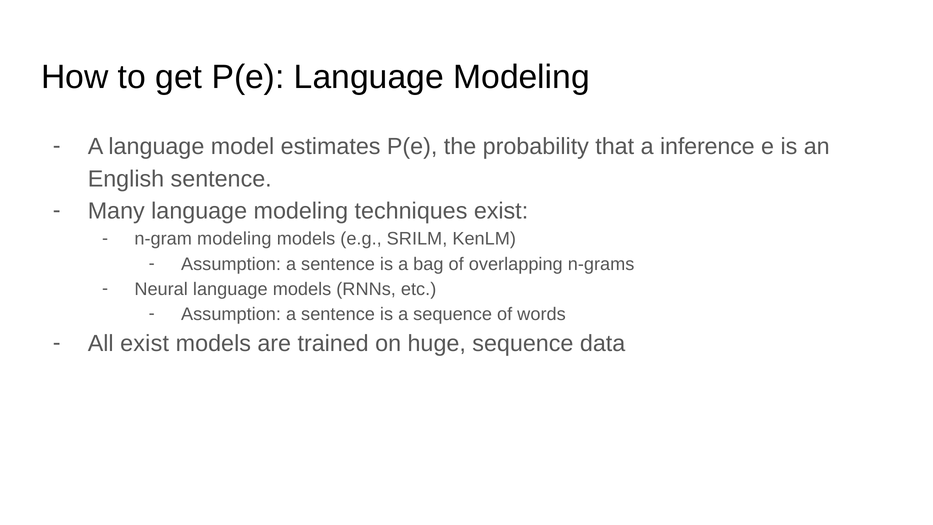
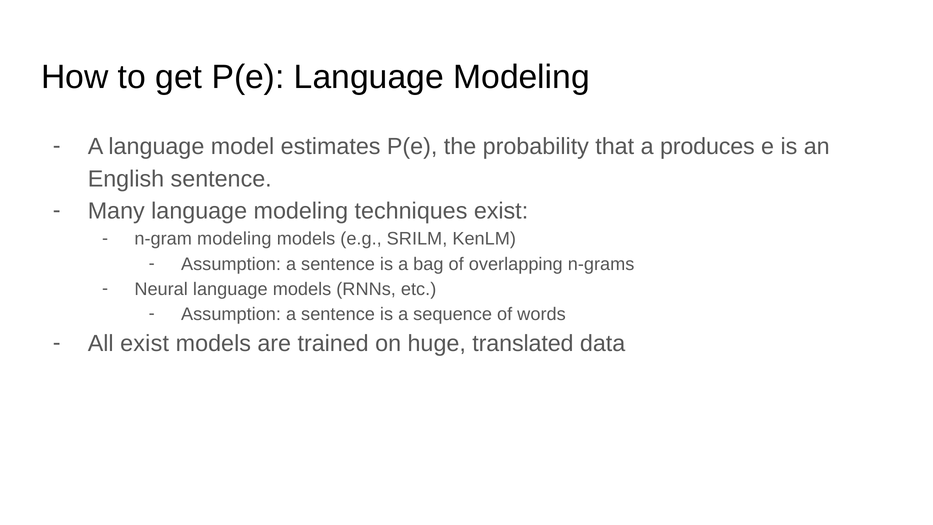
inference: inference -> produces
huge sequence: sequence -> translated
